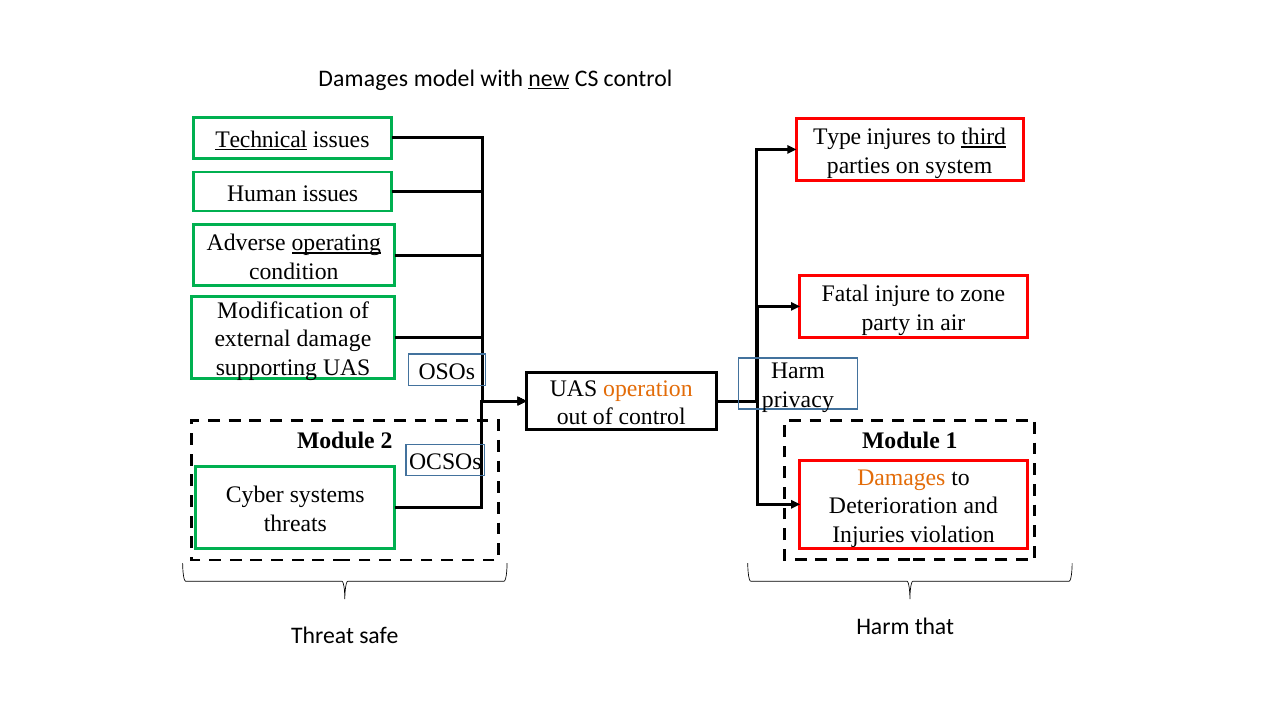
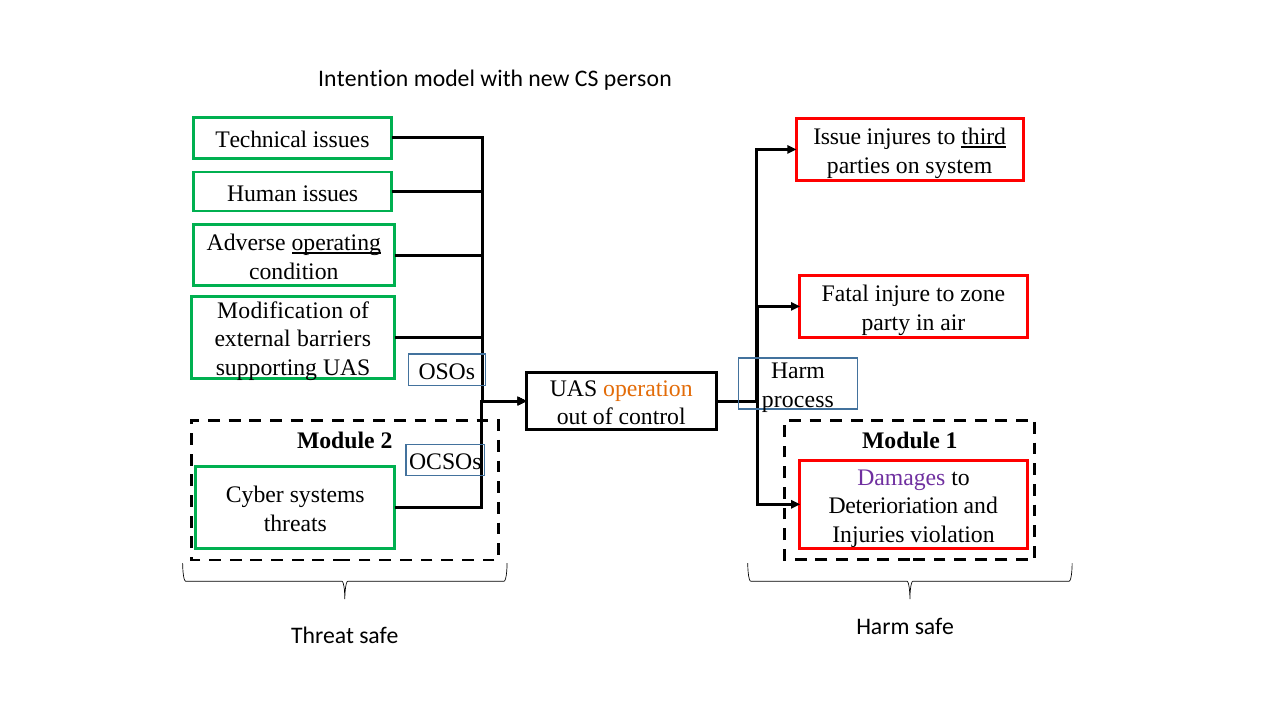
Damages at (363, 78): Damages -> Intention
new underline: present -> none
CS control: control -> person
Type: Type -> Issue
Technical underline: present -> none
damage: damage -> barriers
privacy: privacy -> process
Damages at (901, 477) colour: orange -> purple
Deterioration: Deterioration -> Deterioriation
Harm that: that -> safe
